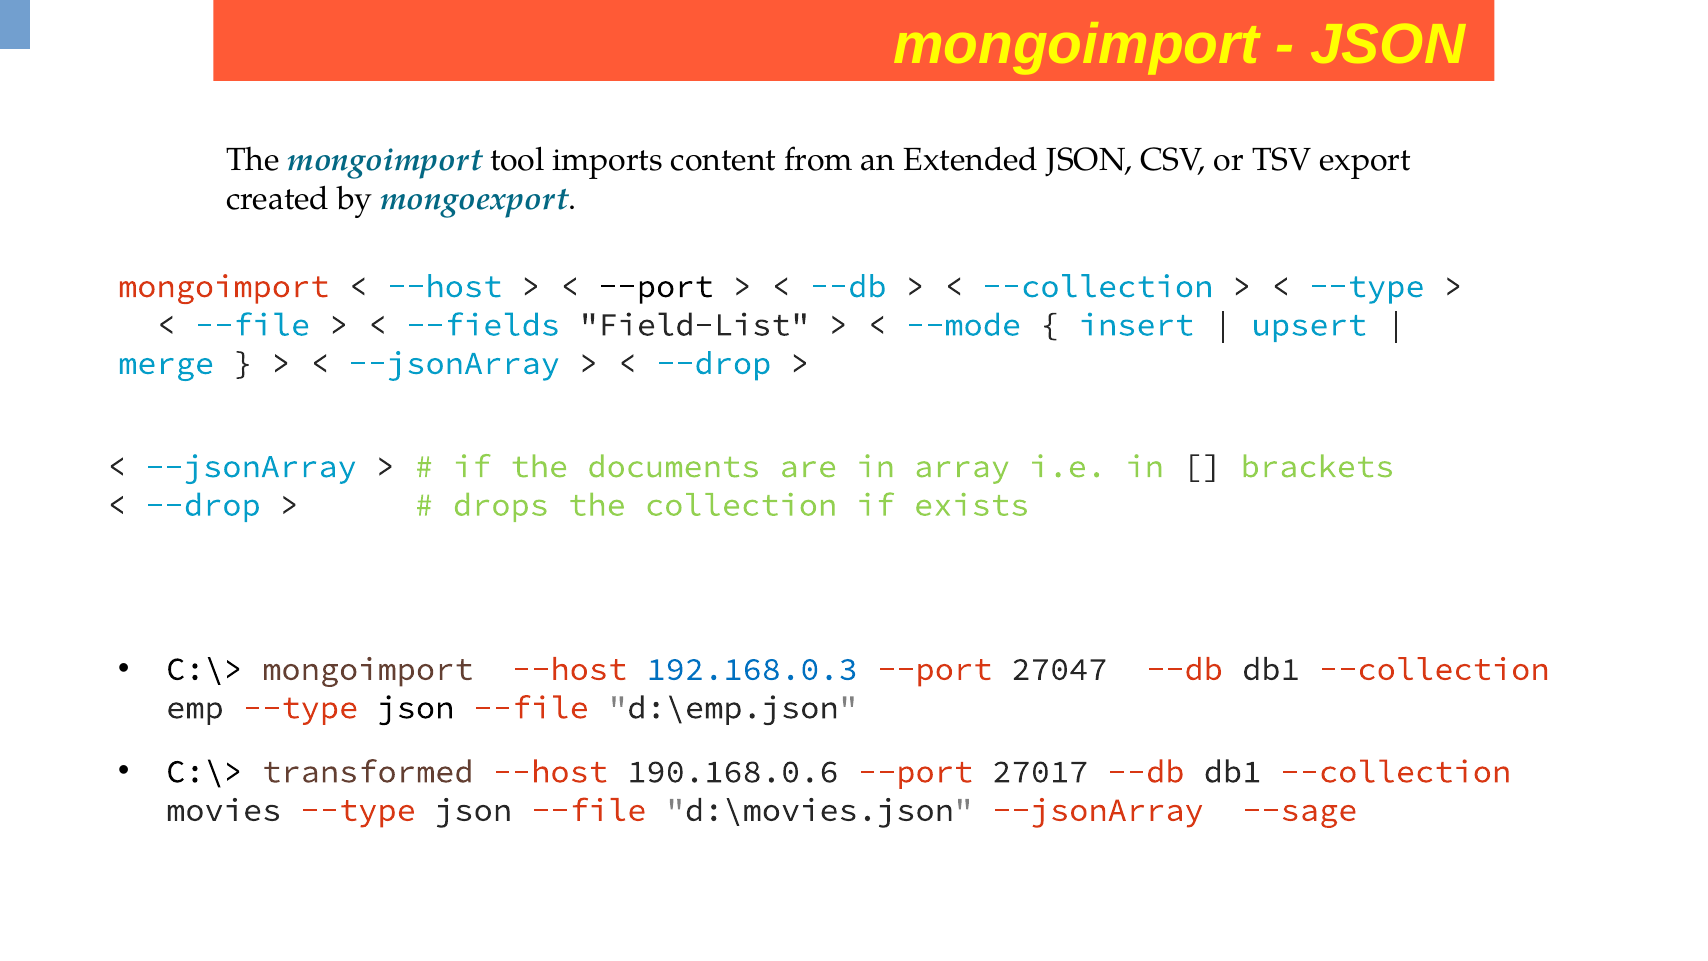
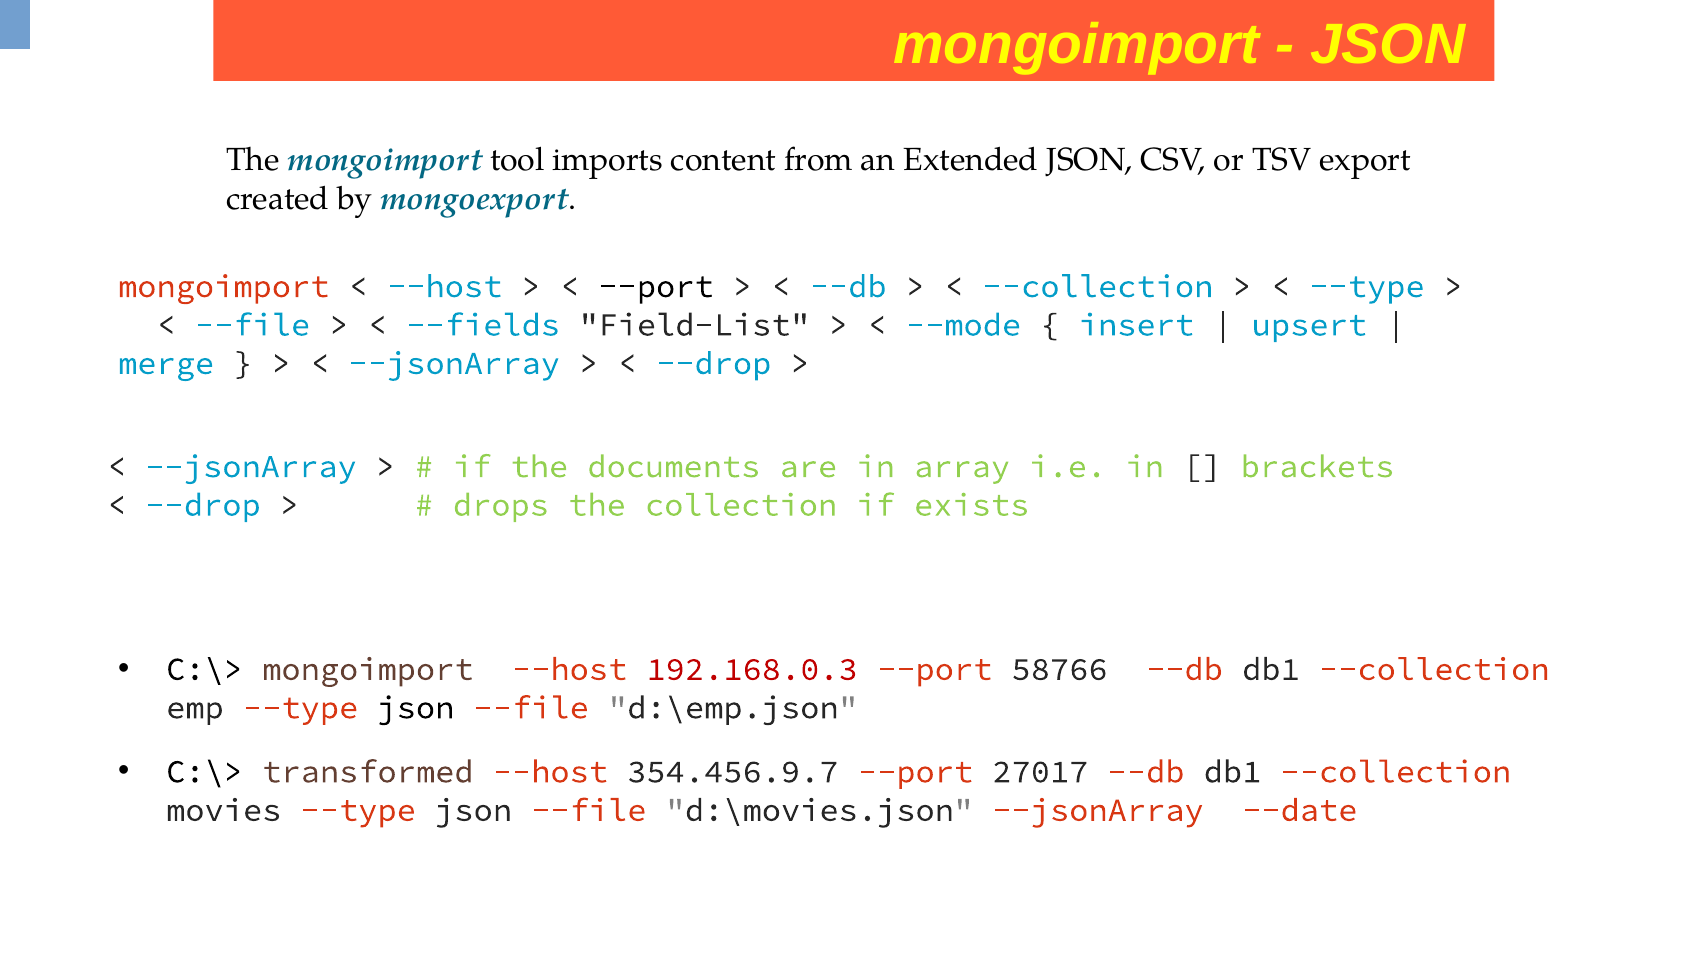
192.168.0.3 colour: blue -> red
27047: 27047 -> 58766
190.168.0.6: 190.168.0.6 -> 354.456.9.7
--sage: --sage -> --date
